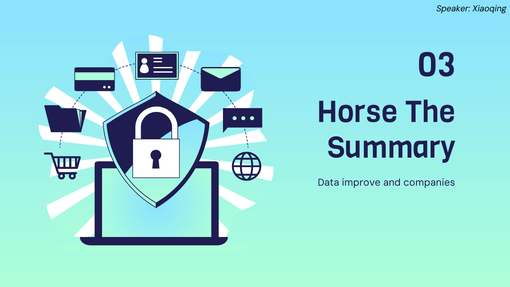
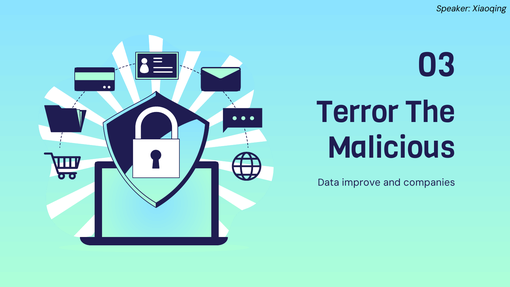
Horse: Horse -> Terror
Summary: Summary -> Malicious
